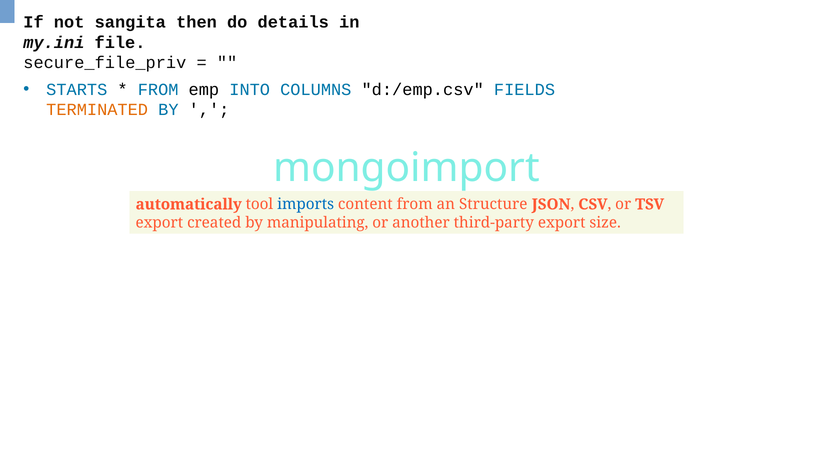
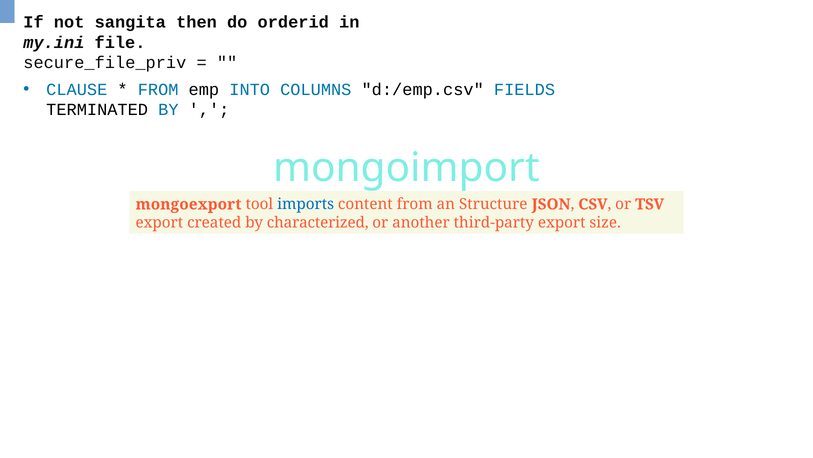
details: details -> orderid
STARTS: STARTS -> CLAUSE
TERMINATED colour: orange -> black
automatically: automatically -> mongoexport
manipulating: manipulating -> characterized
